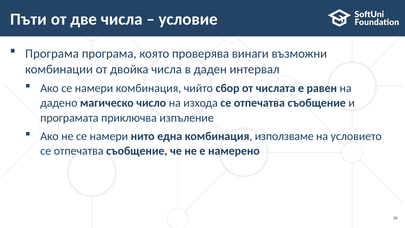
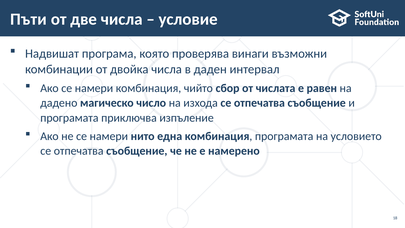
Програма at (52, 53): Програма -> Надвишат
комбинация използваме: използваме -> програмата
